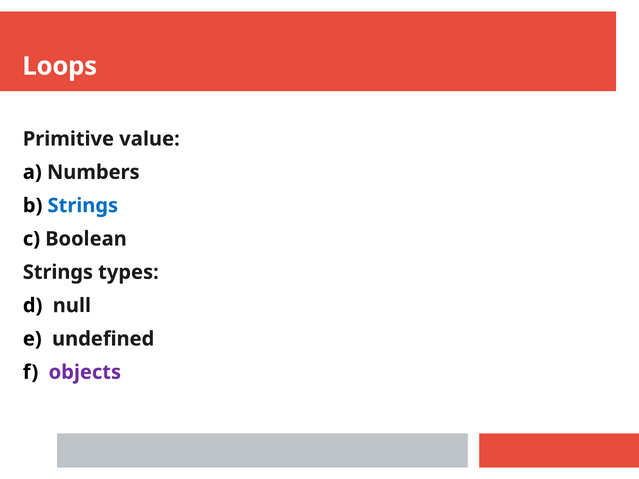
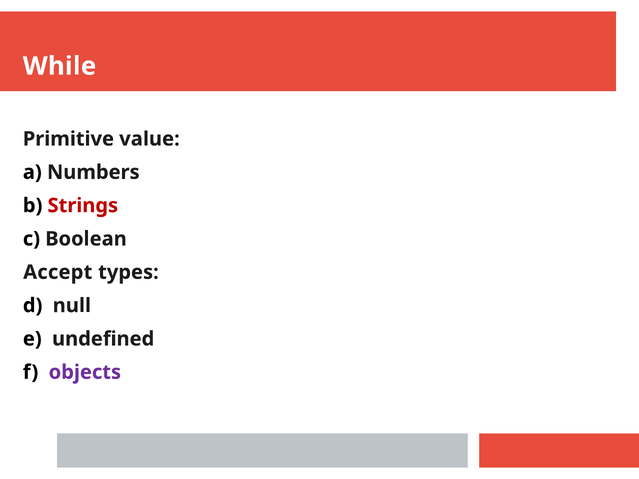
Loops: Loops -> While
Strings at (83, 206) colour: blue -> red
Strings at (58, 272): Strings -> Accept
